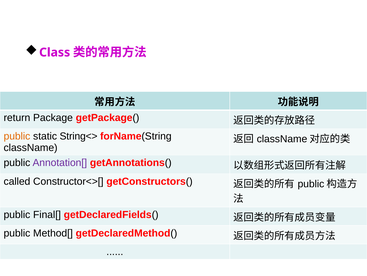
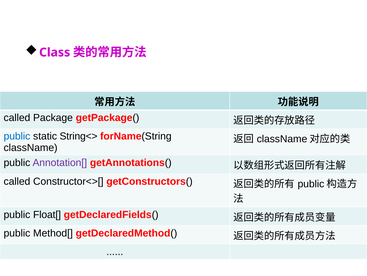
return at (17, 117): return -> called
public at (17, 136) colour: orange -> blue
Final[: Final[ -> Float[
